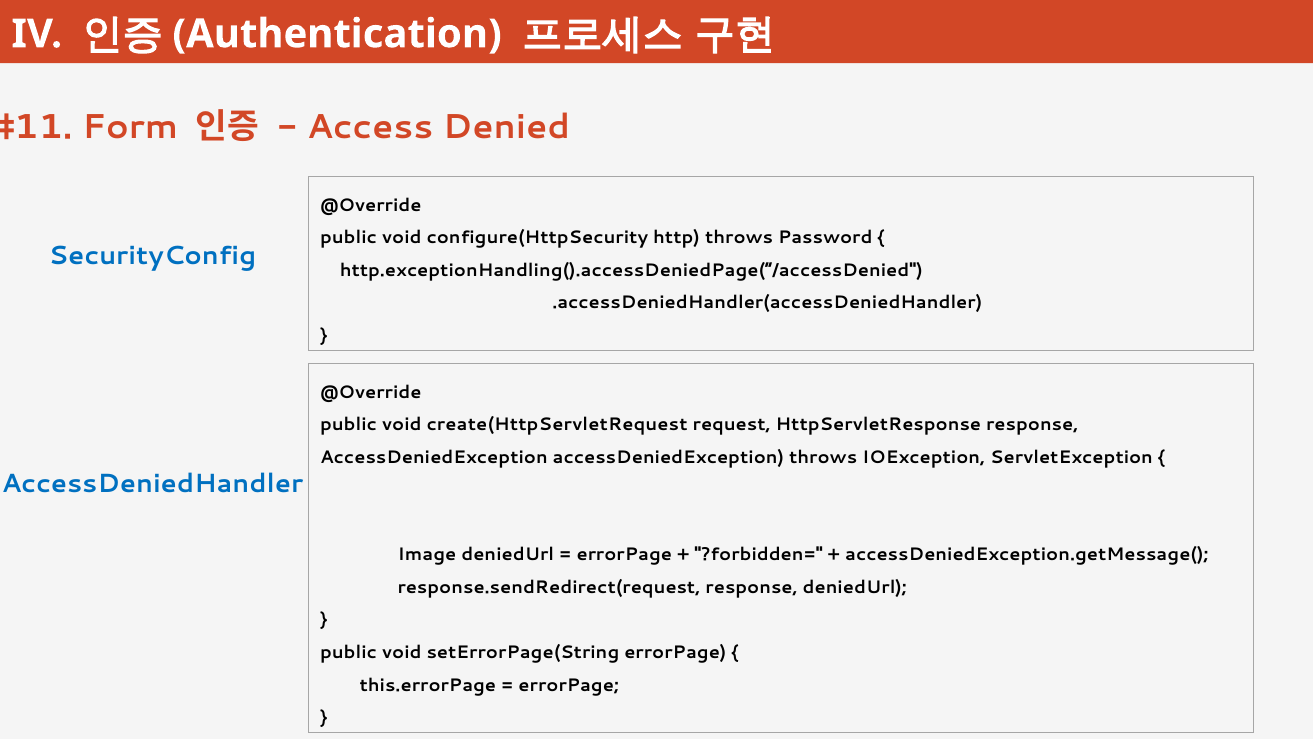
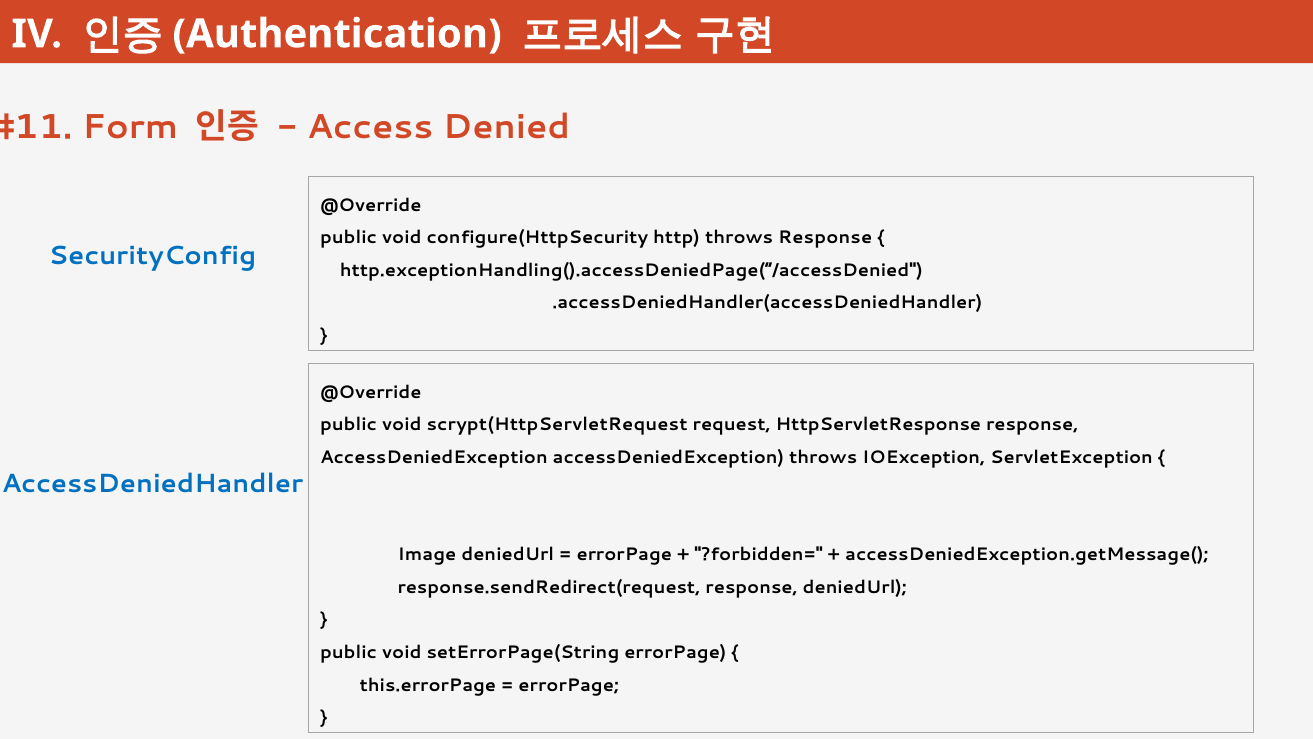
throws Password: Password -> Response
create(HttpServletRequest: create(HttpServletRequest -> scrypt(HttpServletRequest
